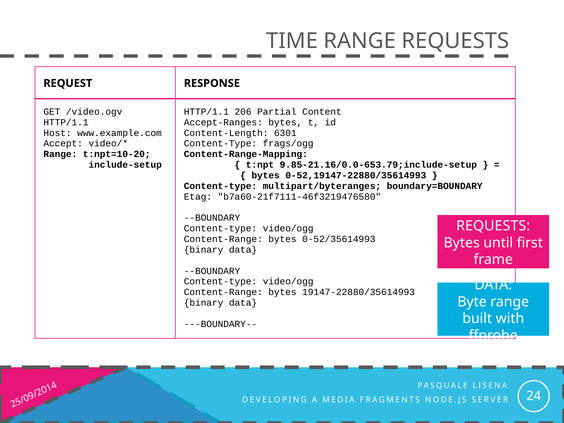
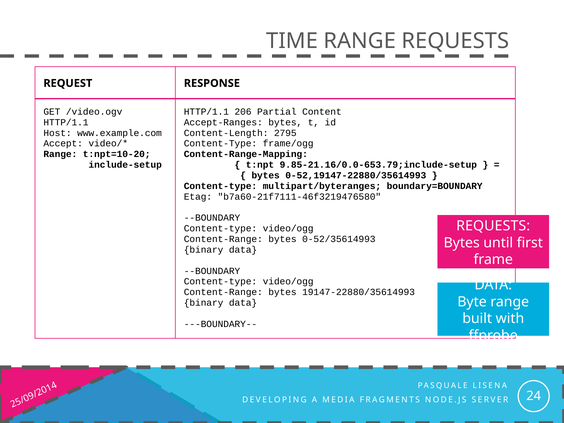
6301: 6301 -> 2795
frags/ogg: frags/ogg -> frame/ogg
